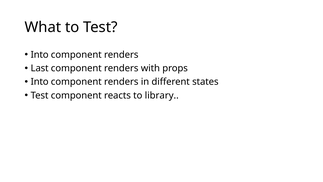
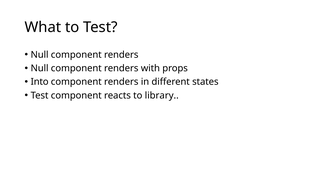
Into at (40, 55): Into -> Null
Last at (40, 68): Last -> Null
